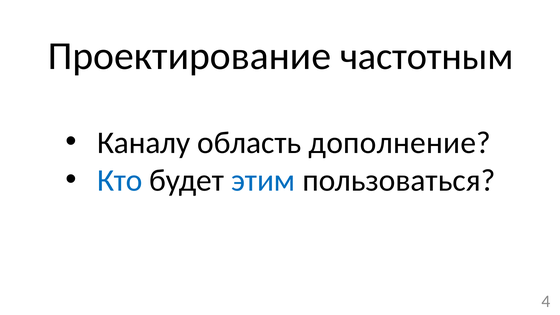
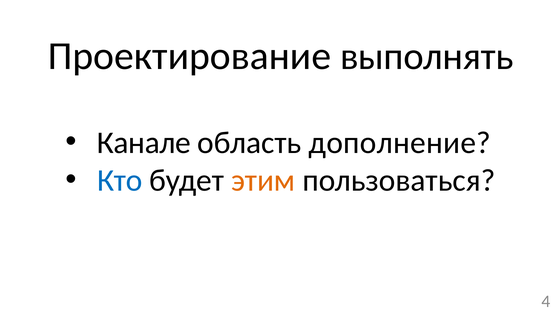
частотным: частотным -> выполнять
Каналу: Каналу -> Канале
этим colour: blue -> orange
